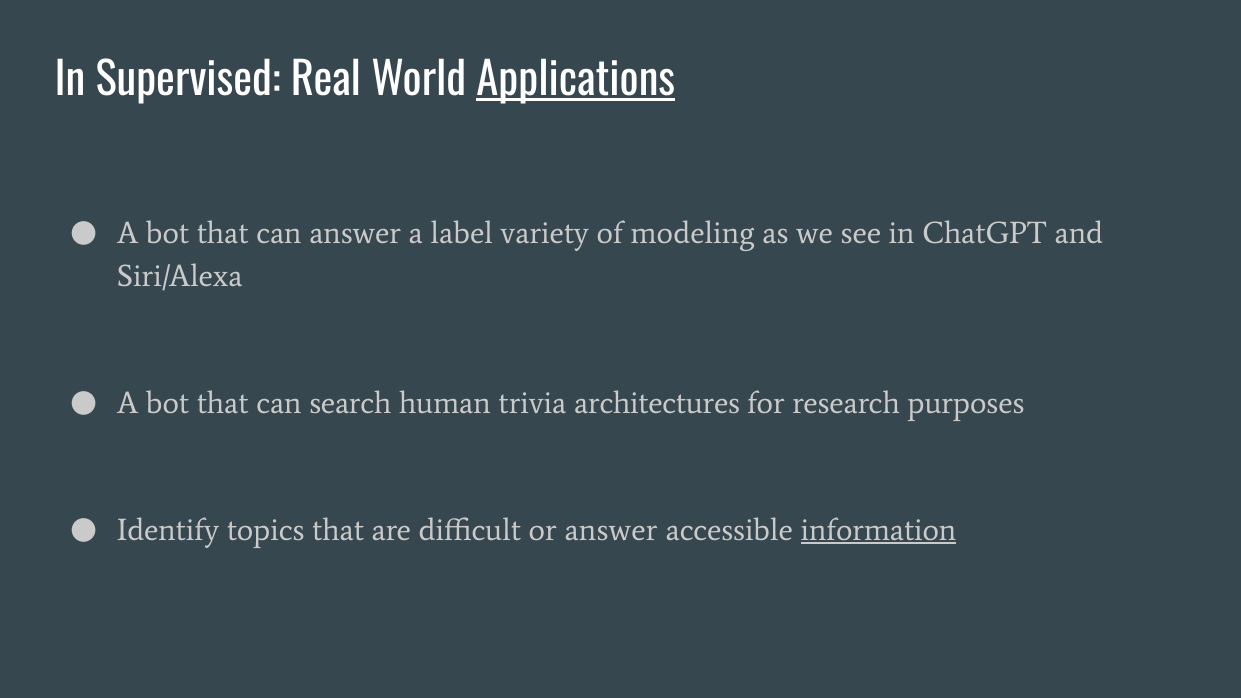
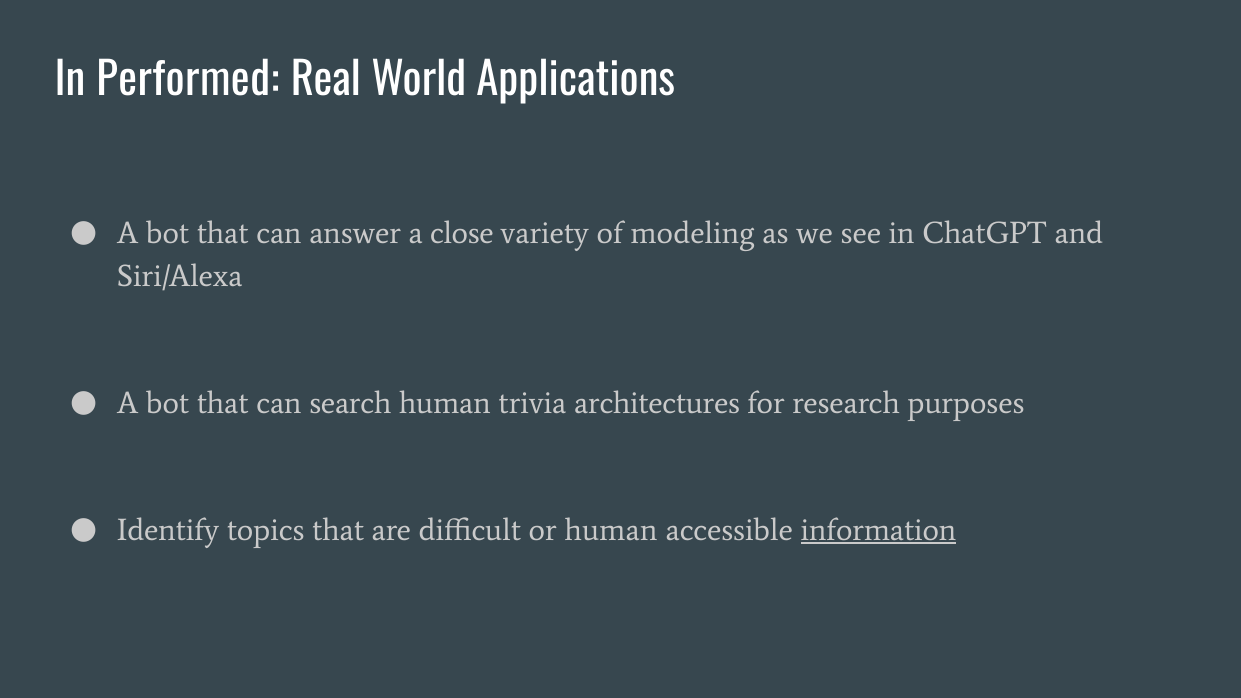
Supervised: Supervised -> Performed
Applications underline: present -> none
label: label -> close
or answer: answer -> human
